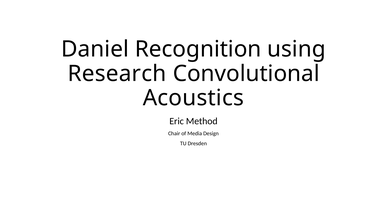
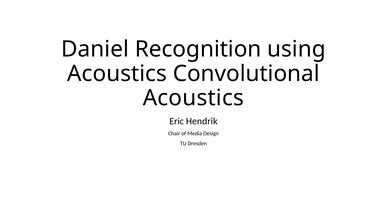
Research at (117, 74): Research -> Acoustics
Method: Method -> Hendrik
